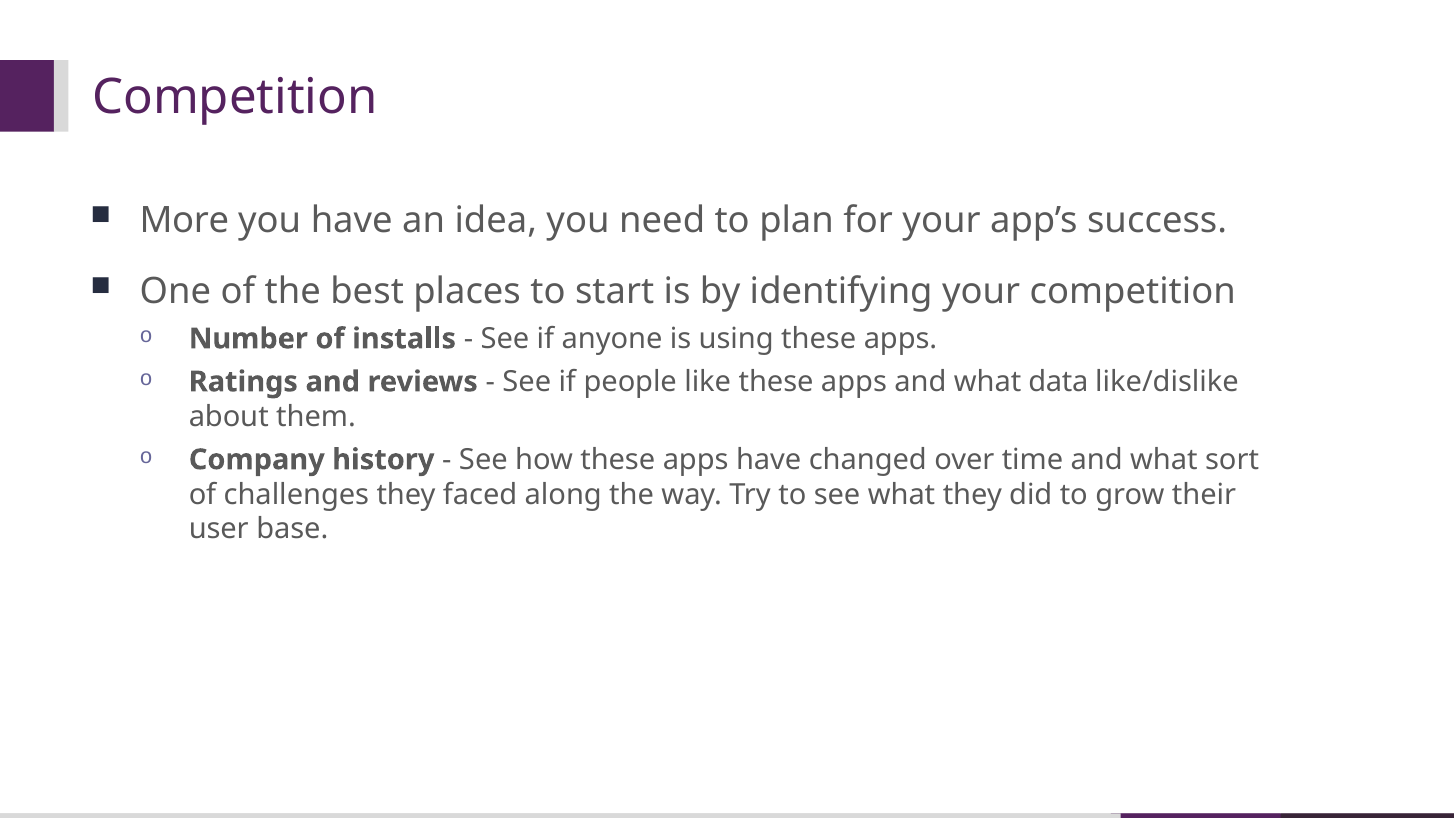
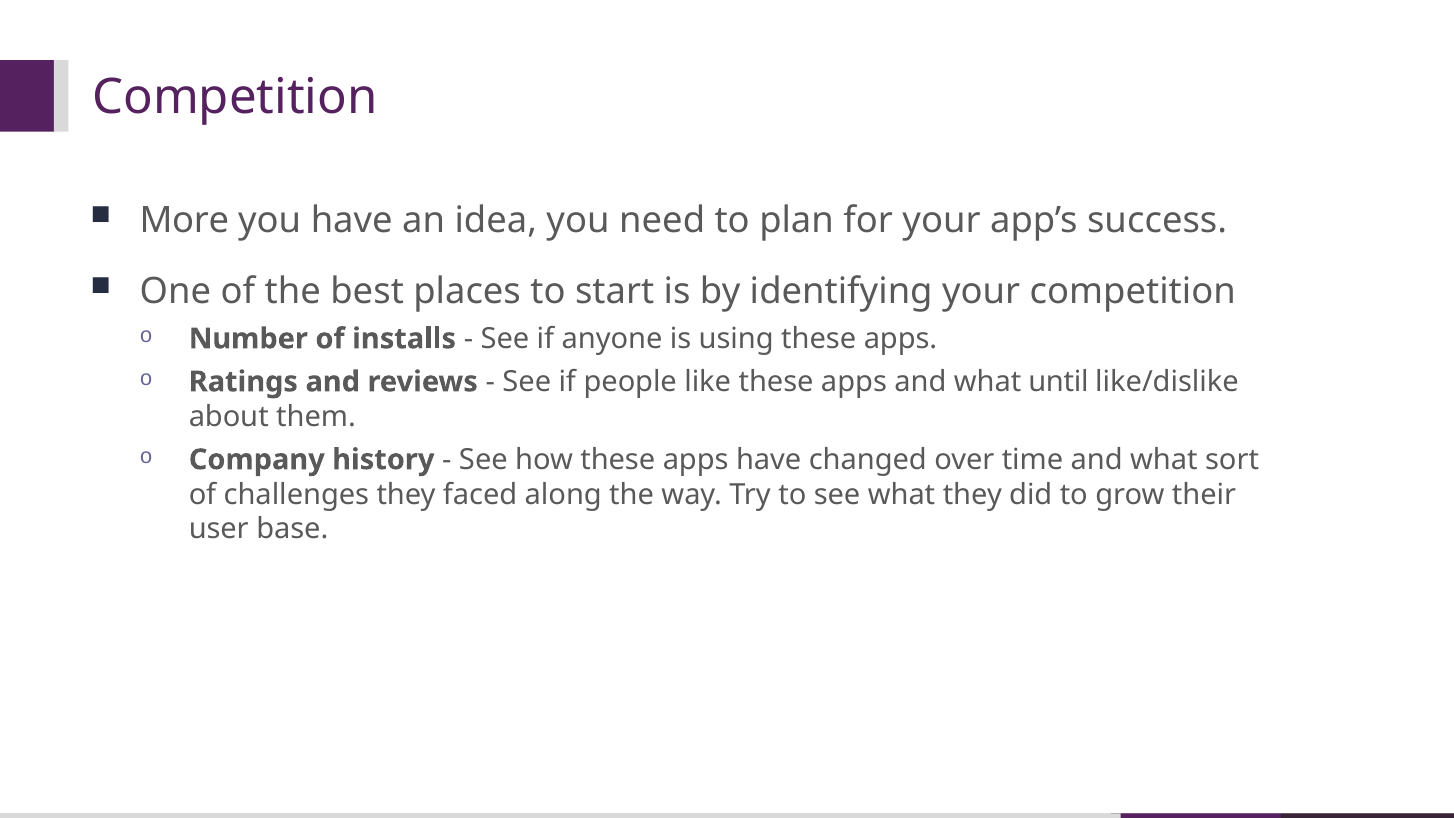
data: data -> until
